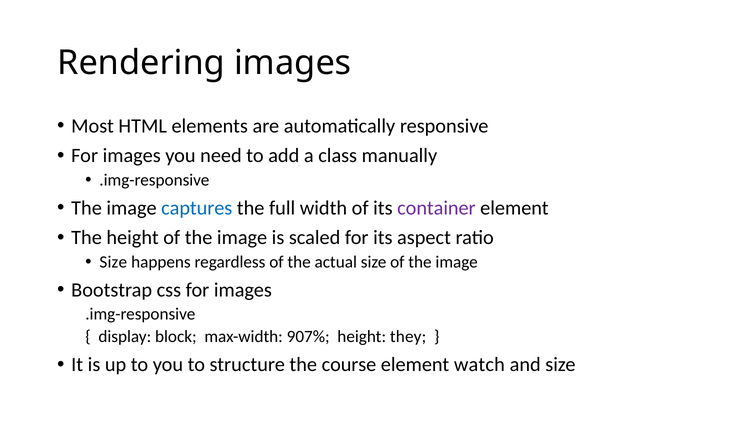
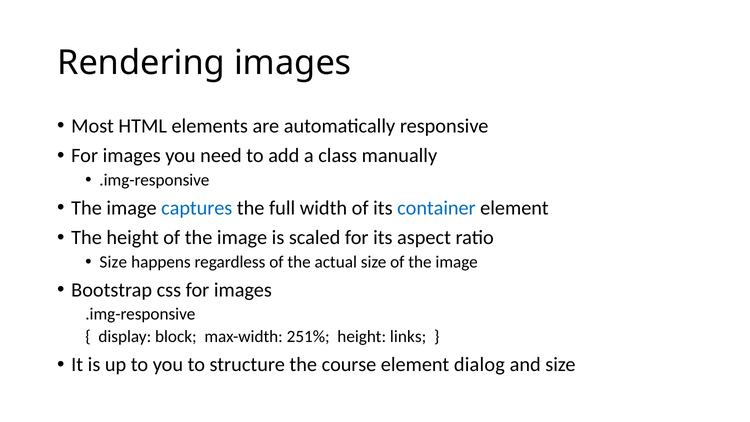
container colour: purple -> blue
907%: 907% -> 251%
they: they -> links
watch: watch -> dialog
